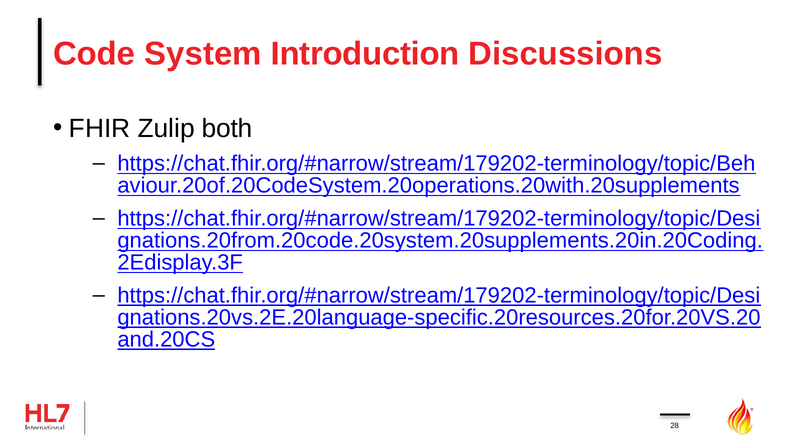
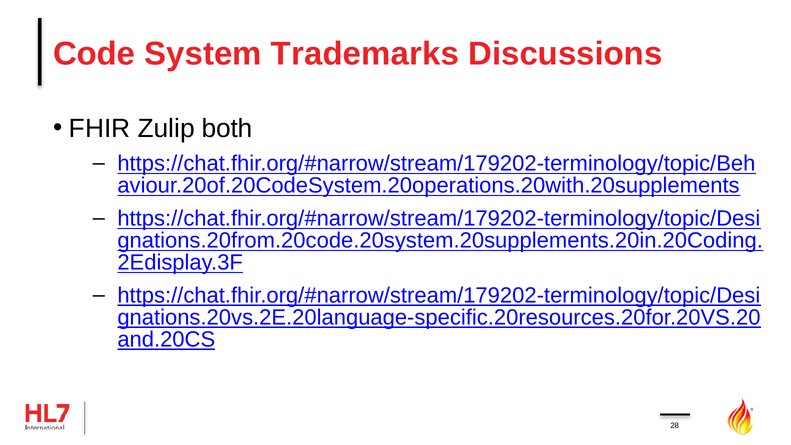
Introduction: Introduction -> Trademarks
